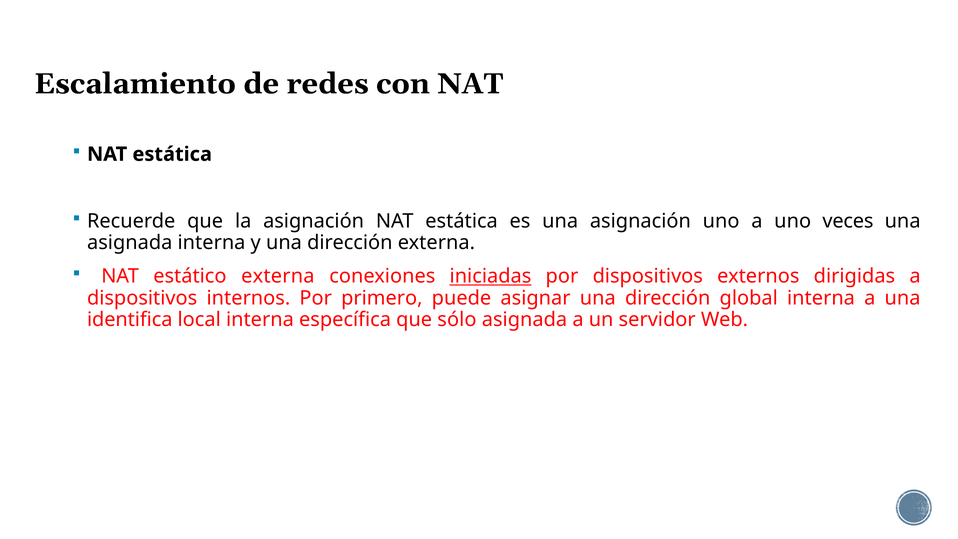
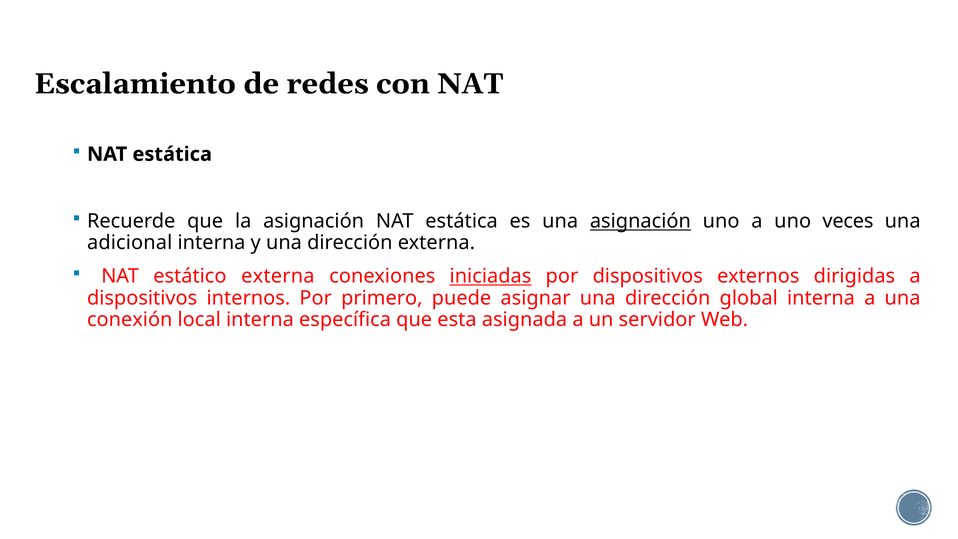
asignación at (640, 221) underline: none -> present
asignada at (130, 243): asignada -> adicional
identifica: identifica -> conexión
sólo: sólo -> esta
